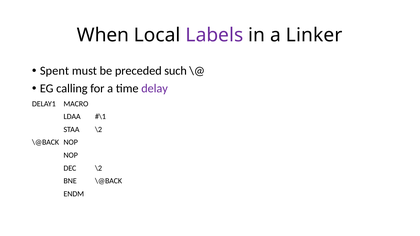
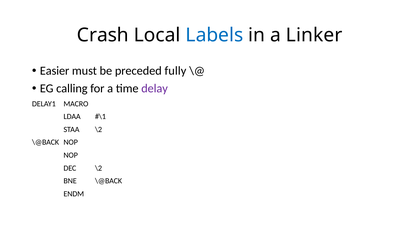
When: When -> Crash
Labels colour: purple -> blue
Spent: Spent -> Easier
such: such -> fully
